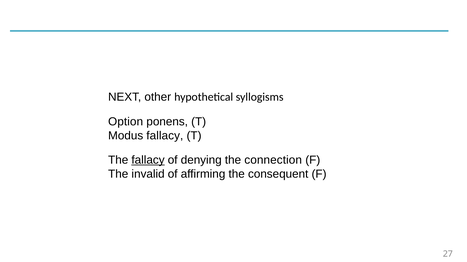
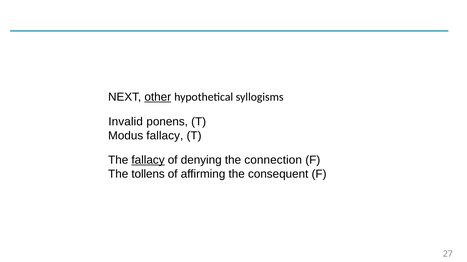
other underline: none -> present
Option: Option -> Invalid
invalid: invalid -> tollens
